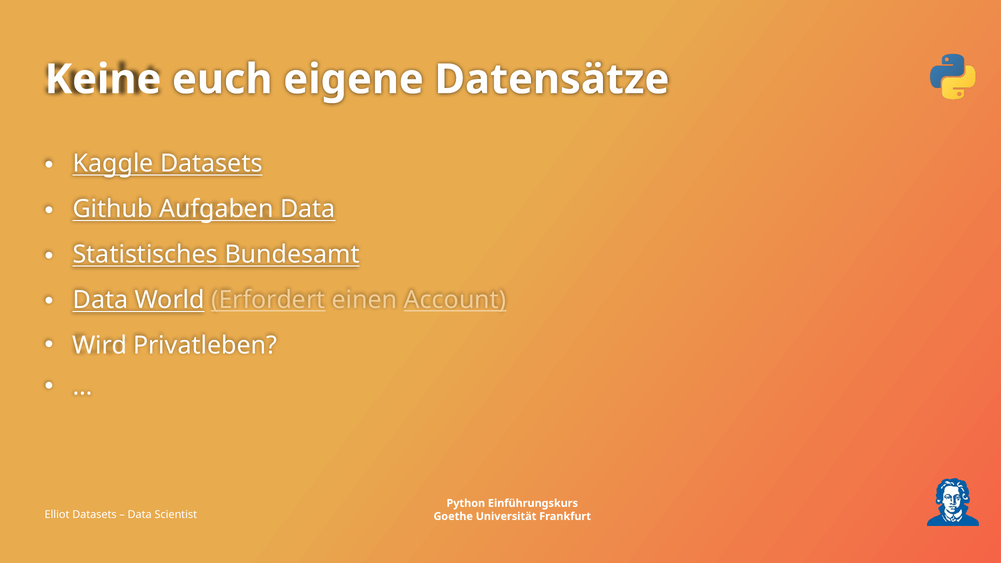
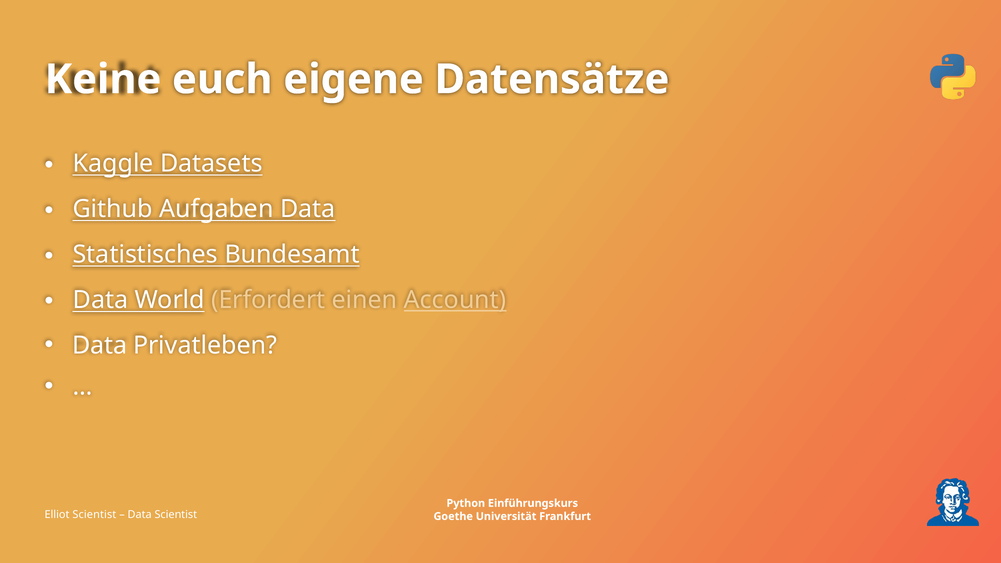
Erfordert underline: present -> none
Wird at (100, 345): Wird -> Data
Elliot Datasets: Datasets -> Scientist
